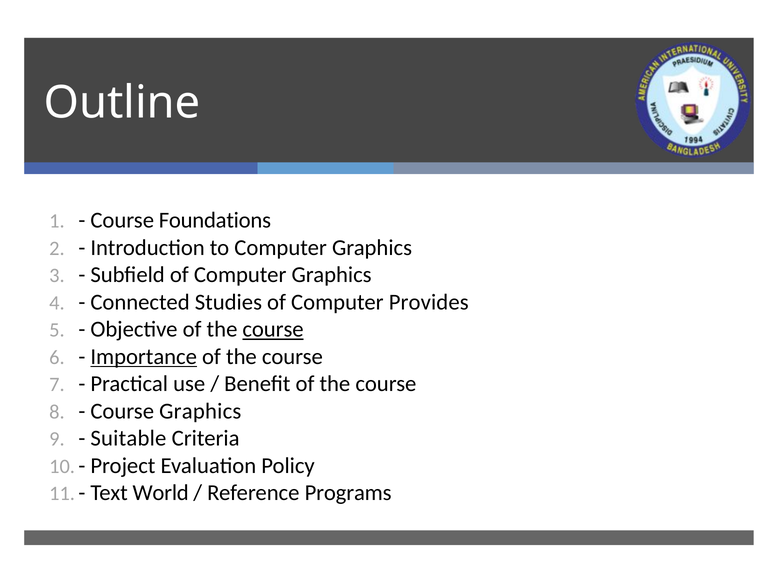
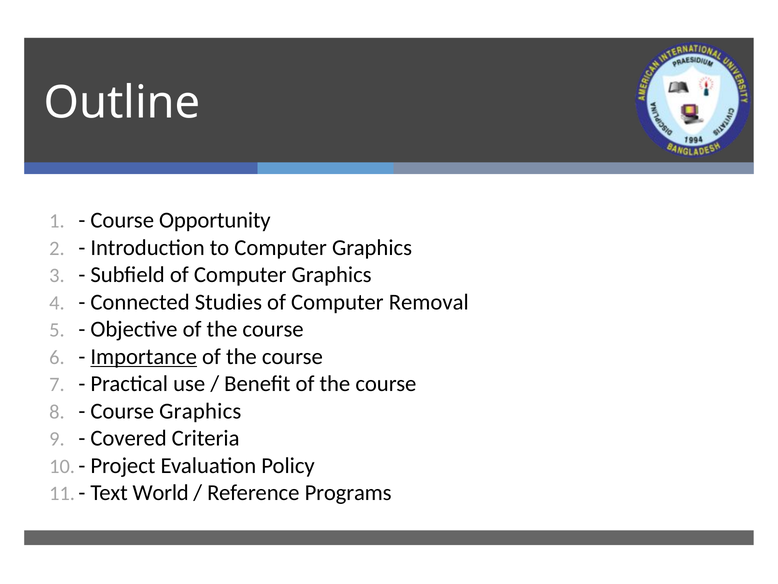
Foundations: Foundations -> Opportunity
Provides: Provides -> Removal
course at (273, 329) underline: present -> none
Suitable: Suitable -> Covered
